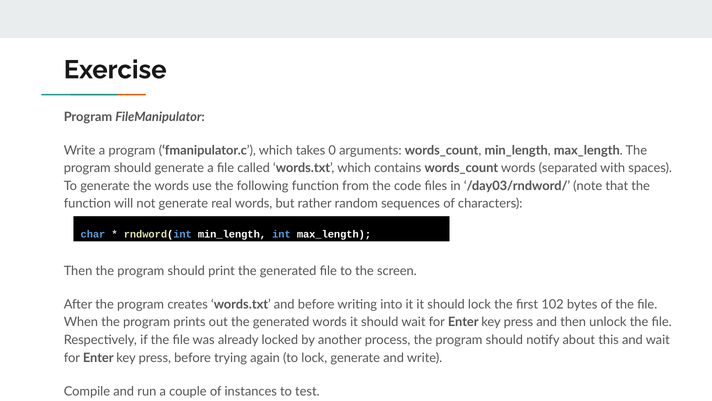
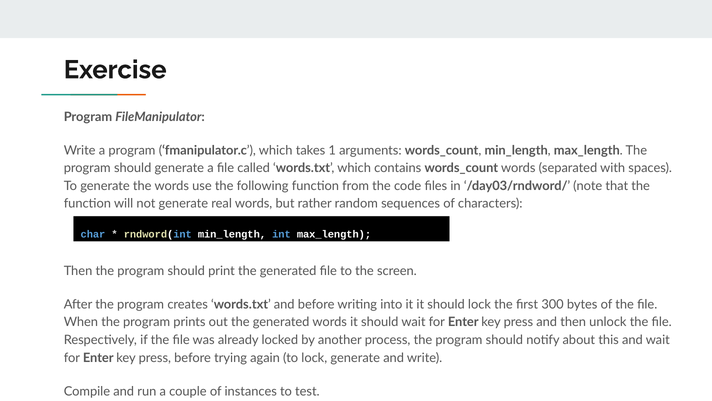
0: 0 -> 1
102: 102 -> 300
